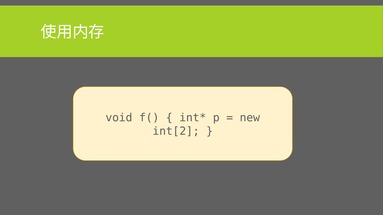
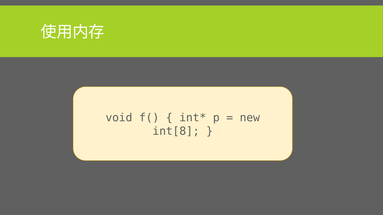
int[2: int[2 -> int[8
